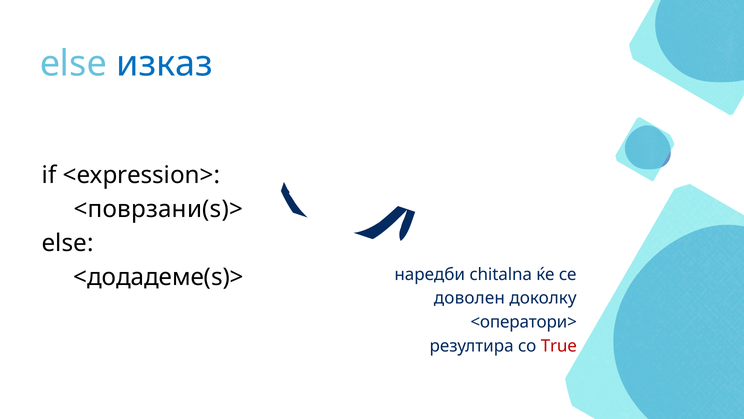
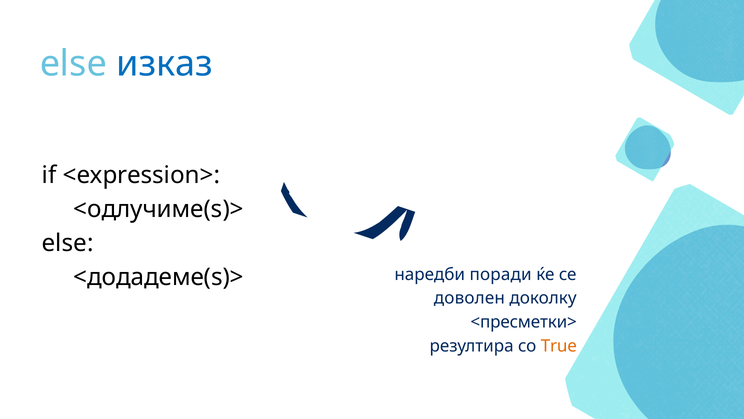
<поврзани(s)>: <поврзани(s)> -> <одлучиме(s)>
chitalna: chitalna -> поради
<оператори>: <оператори> -> <пресметки>
True colour: red -> orange
